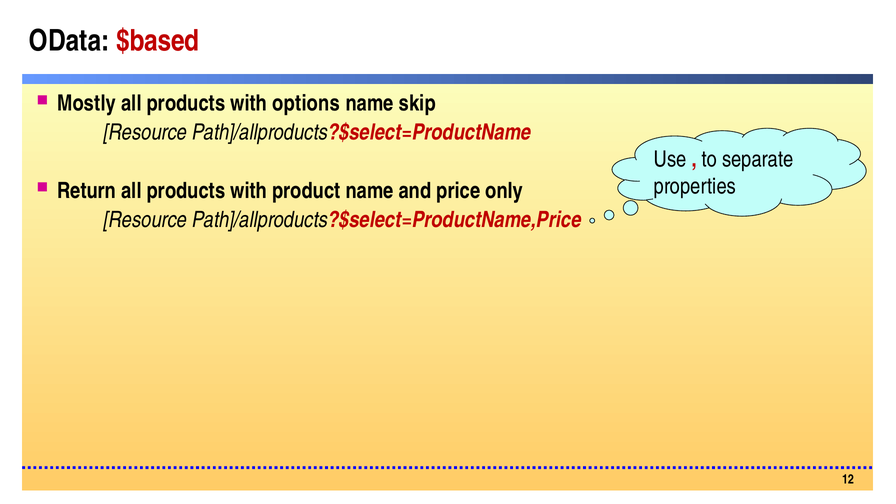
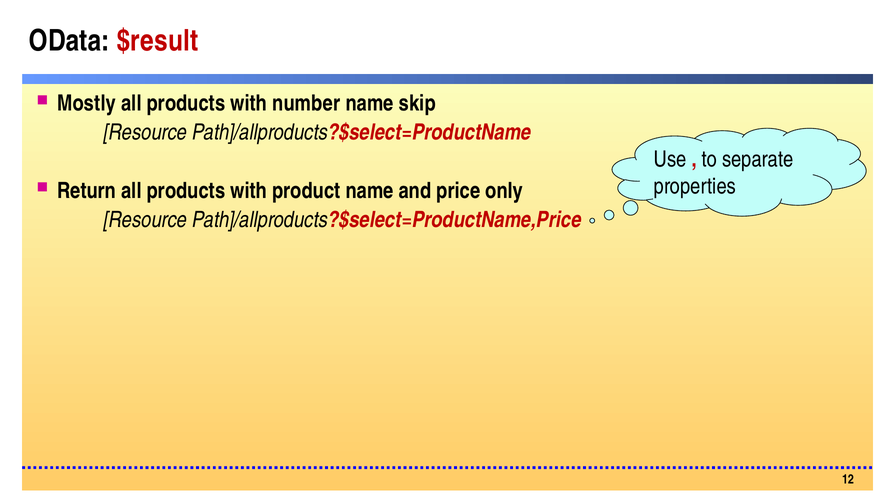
$based: $based -> $result
options: options -> number
